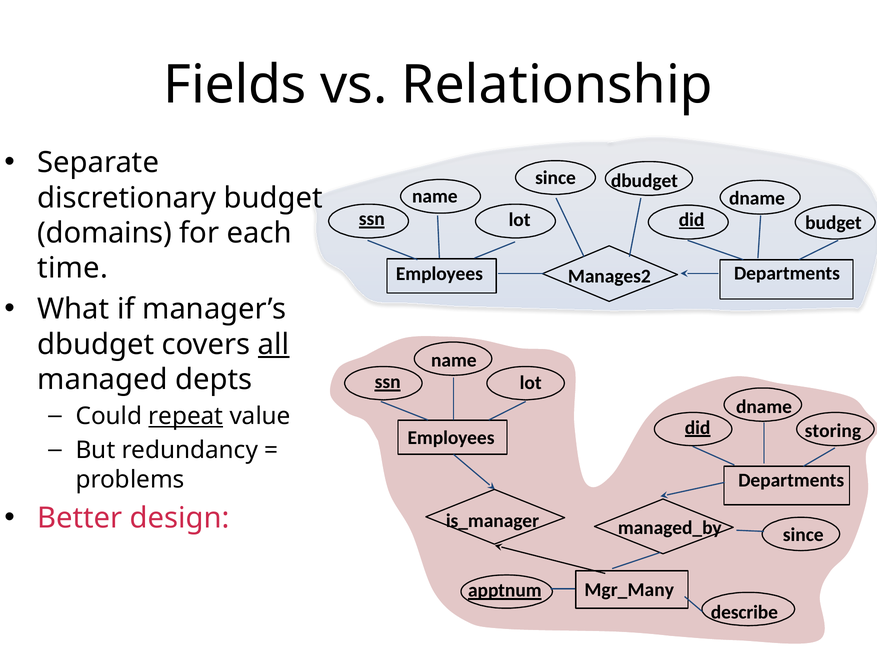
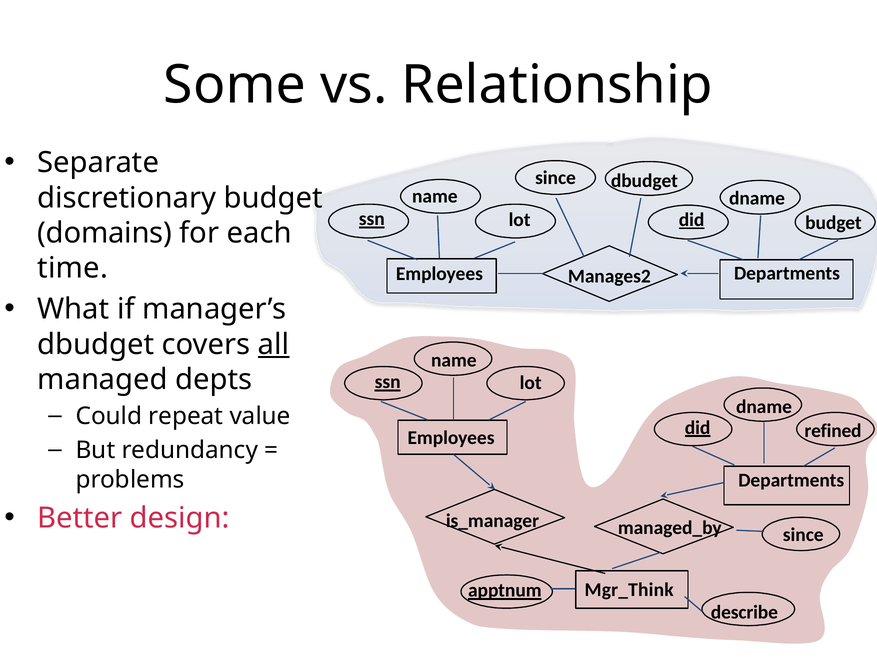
Fields: Fields -> Some
repeat underline: present -> none
storing: storing -> refined
Mgr_Many: Mgr_Many -> Mgr_Think
